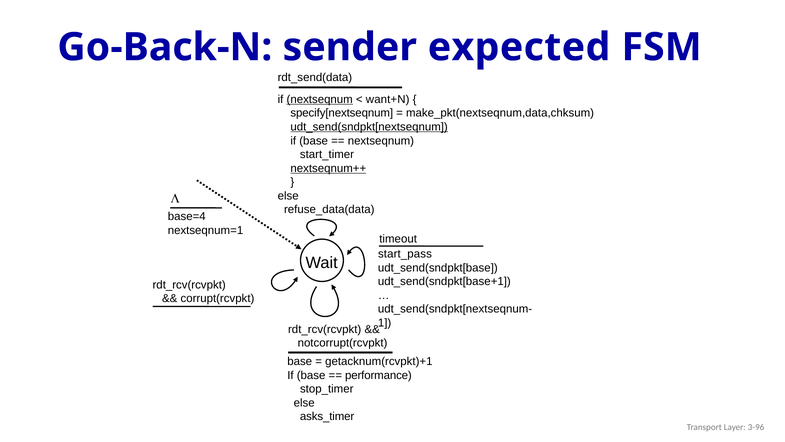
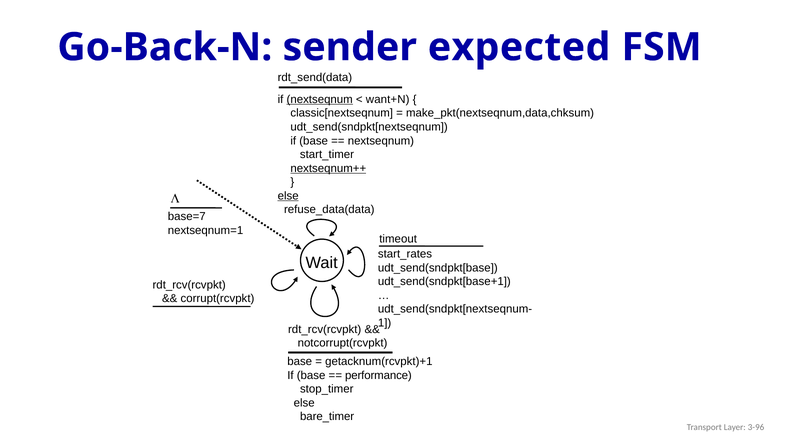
specify[nextseqnum: specify[nextseqnum -> classic[nextseqnum
udt_send(sndpkt[nextseqnum underline: present -> none
else at (288, 196) underline: none -> present
base=4: base=4 -> base=7
start_pass: start_pass -> start_rates
asks_timer: asks_timer -> bare_timer
